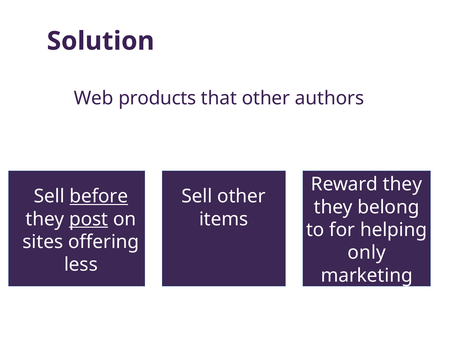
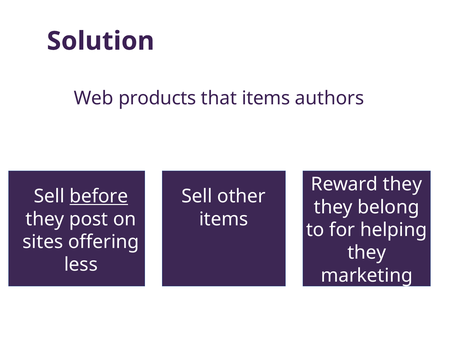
that other: other -> items
post underline: present -> none
only at (367, 252): only -> they
